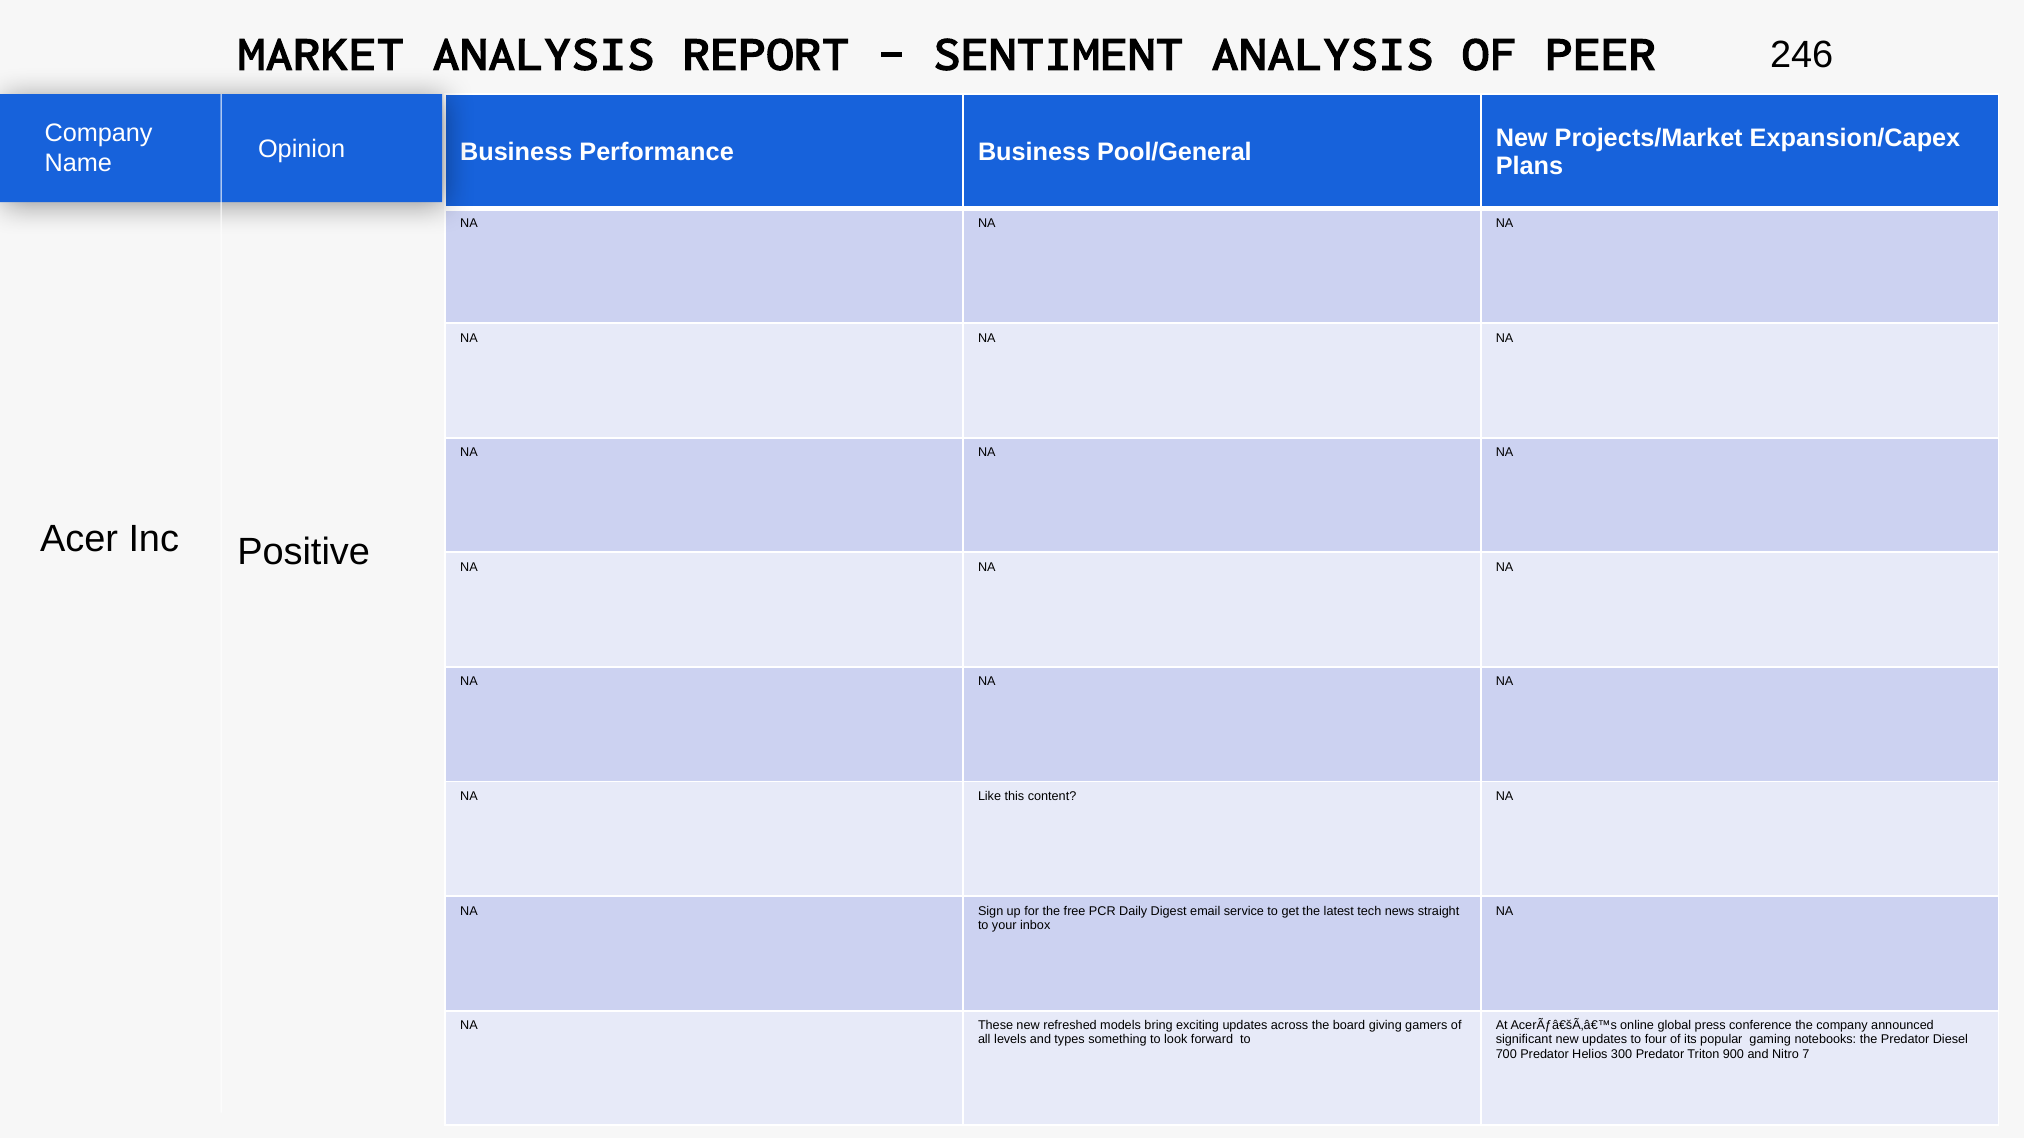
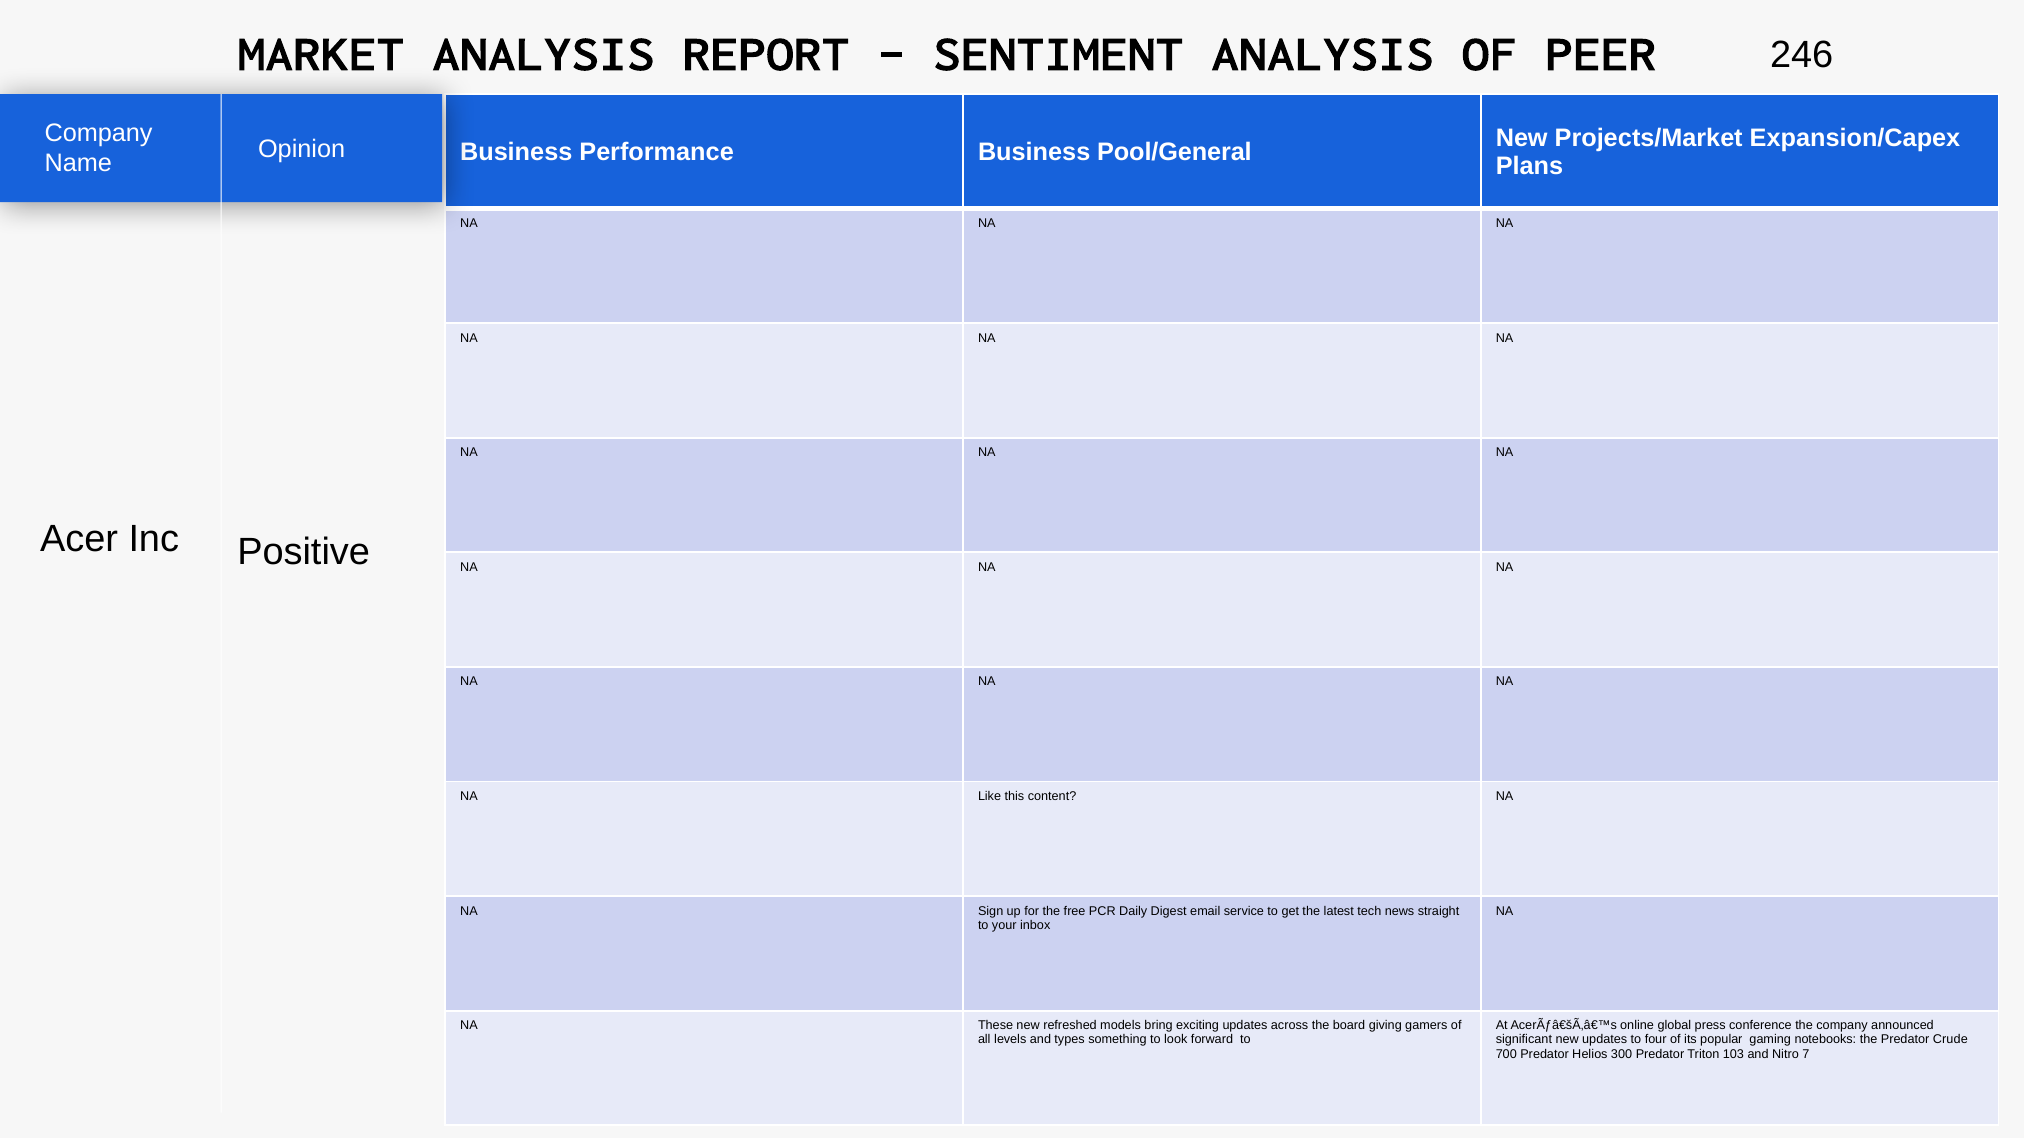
Diesel: Diesel -> Crude
900: 900 -> 103
